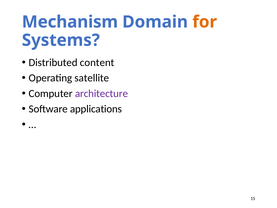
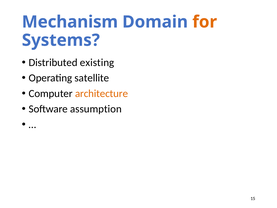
content: content -> existing
architecture colour: purple -> orange
applications: applications -> assumption
